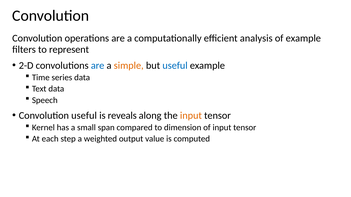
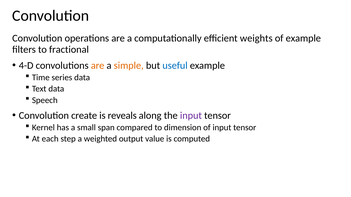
analysis: analysis -> weights
represent: represent -> fractional
2-D: 2-D -> 4-D
are at (98, 66) colour: blue -> orange
Convolution useful: useful -> create
input at (191, 116) colour: orange -> purple
